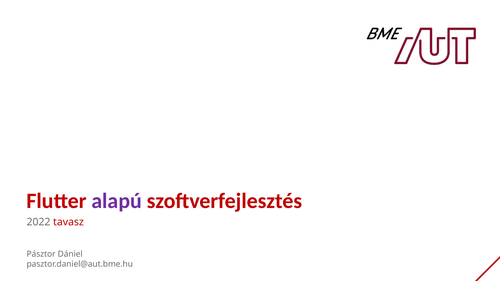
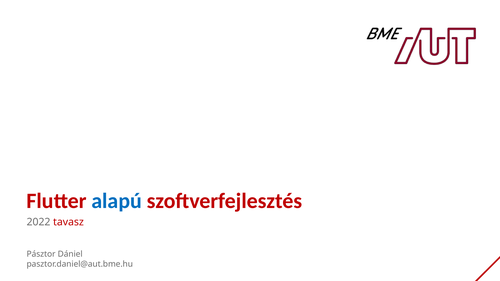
alapú colour: purple -> blue
